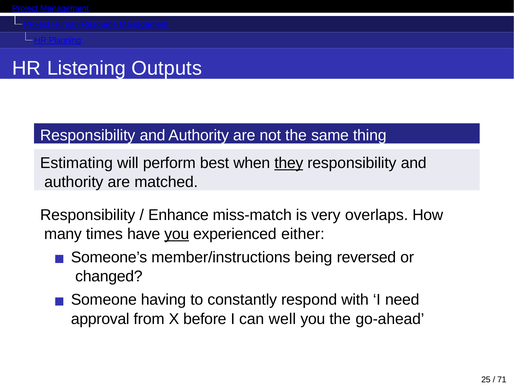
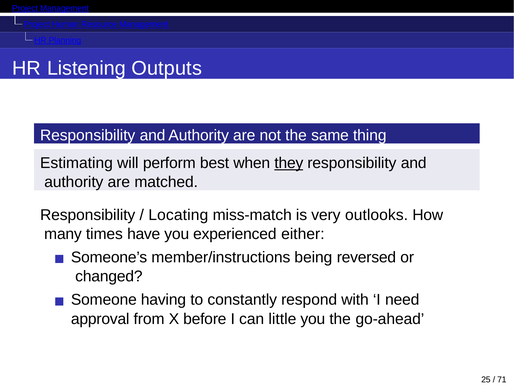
Enhance: Enhance -> Locating
overlaps: overlaps -> outlooks
you at (177, 234) underline: present -> none
well: well -> little
